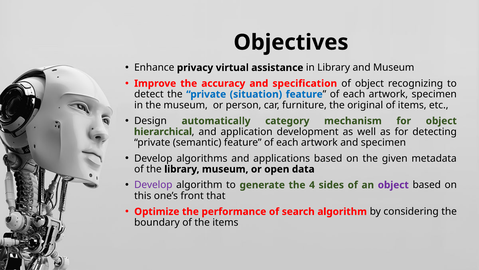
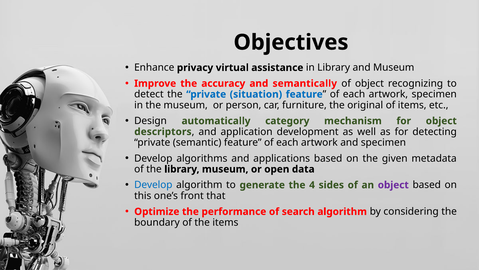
specification: specification -> semantically
hierarchical: hierarchical -> descriptors
Develop at (153, 185) colour: purple -> blue
